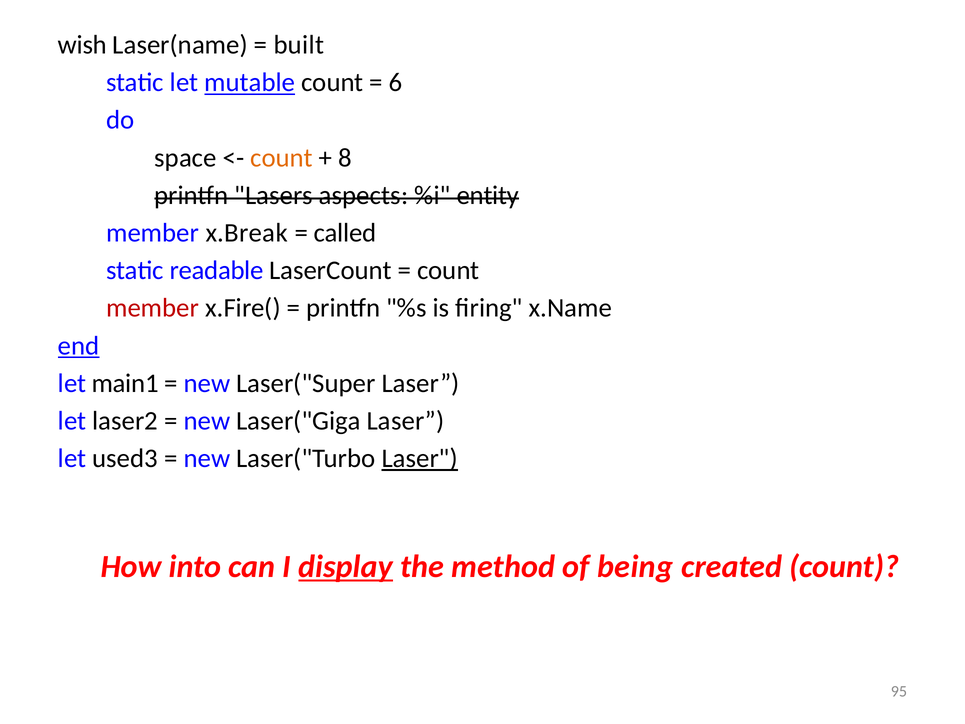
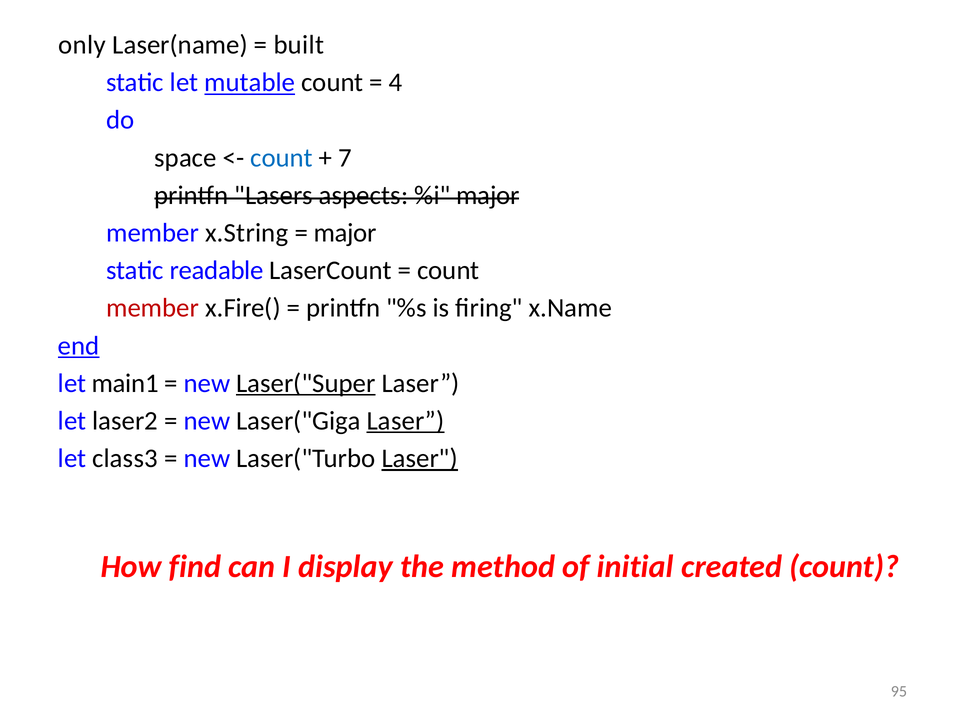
wish: wish -> only
6: 6 -> 4
count at (281, 158) colour: orange -> blue
8: 8 -> 7
%i entity: entity -> major
x.Break: x.Break -> x.String
called at (345, 233): called -> major
Laser("Super underline: none -> present
Laser at (405, 421) underline: none -> present
used3: used3 -> class3
into: into -> find
display underline: present -> none
being: being -> initial
